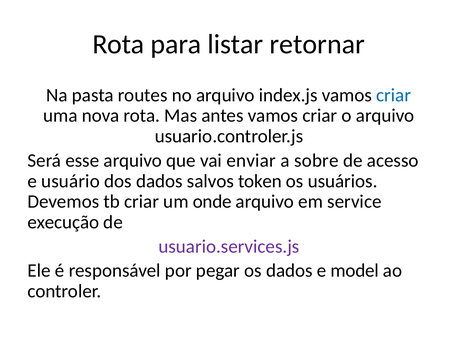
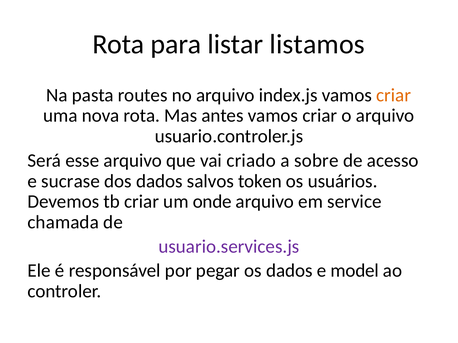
retornar: retornar -> listamos
criar at (394, 95) colour: blue -> orange
enviar: enviar -> criado
usuário: usuário -> sucrase
execução: execução -> chamada
